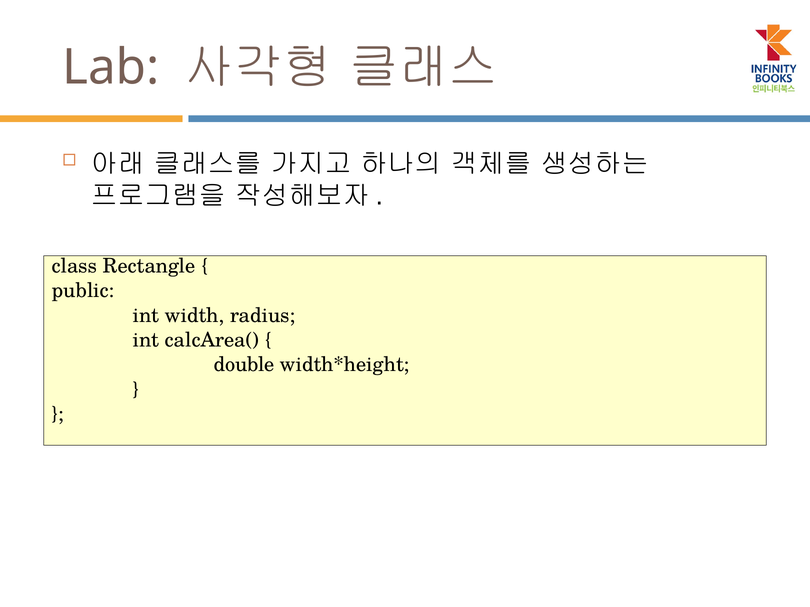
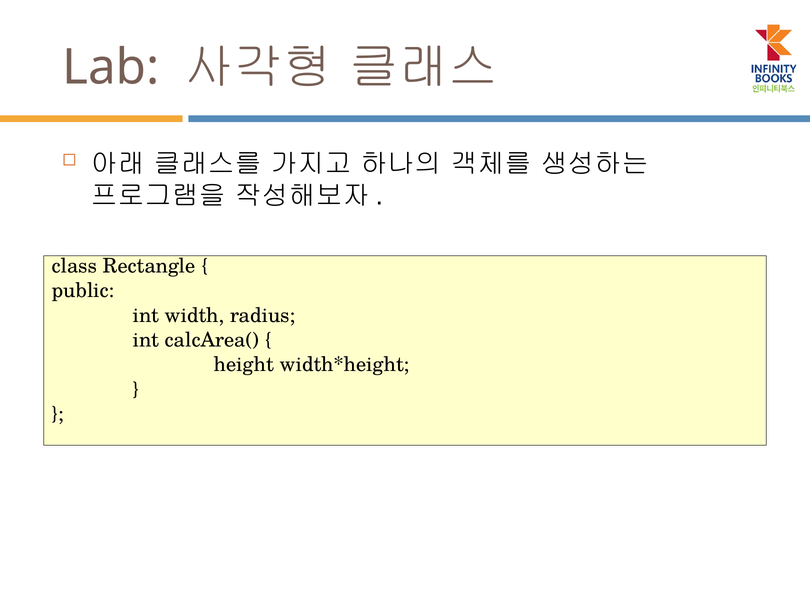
double: double -> height
